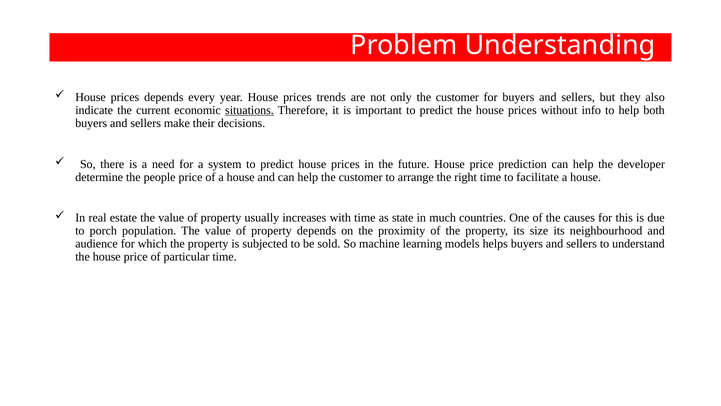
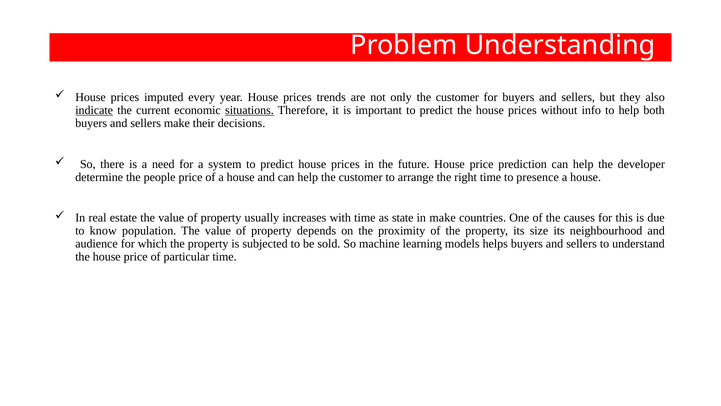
prices depends: depends -> imputed
indicate underline: none -> present
facilitate: facilitate -> presence
in much: much -> make
porch: porch -> know
